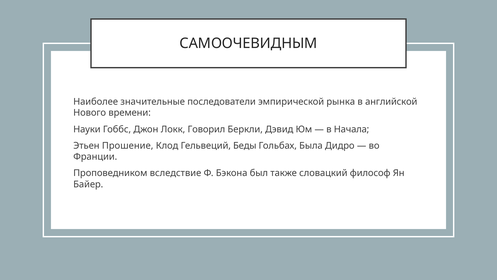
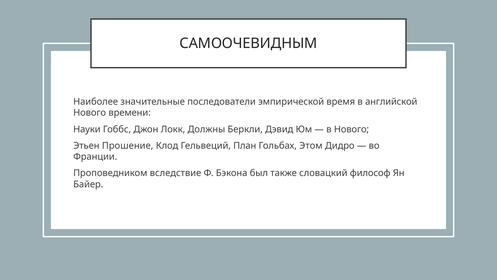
рынка: рынка -> время
Говорил: Говорил -> Должны
в Начала: Начала -> Нового
Беды: Беды -> План
Была: Была -> Этом
